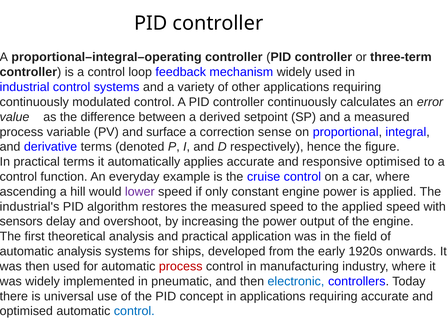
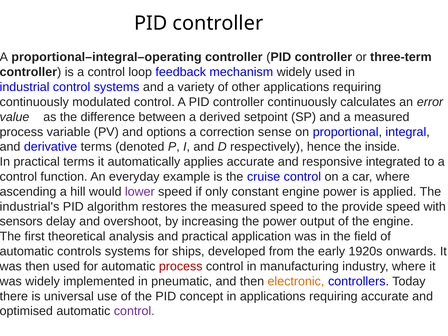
surface: surface -> options
figure: figure -> inside
responsive optimised: optimised -> integrated
the applied: applied -> provide
automatic analysis: analysis -> controls
electronic colour: blue -> orange
control at (134, 311) colour: blue -> purple
